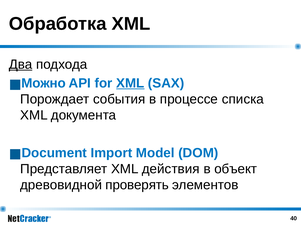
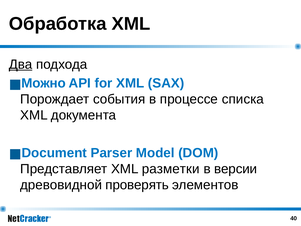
XML at (130, 83) underline: present -> none
Import: Import -> Parser
действия: действия -> разметки
объект: объект -> версии
